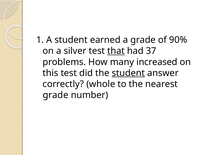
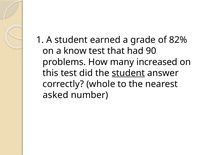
90%: 90% -> 82%
silver: silver -> know
that underline: present -> none
37: 37 -> 90
grade at (56, 95): grade -> asked
